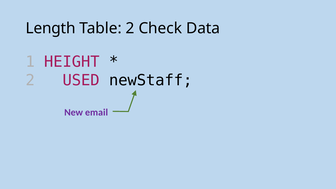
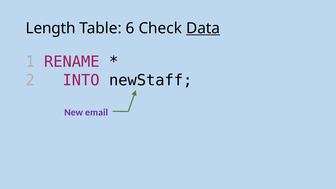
Table 2: 2 -> 6
Data underline: none -> present
HEIGHT: HEIGHT -> RENAME
USED: USED -> INTO
